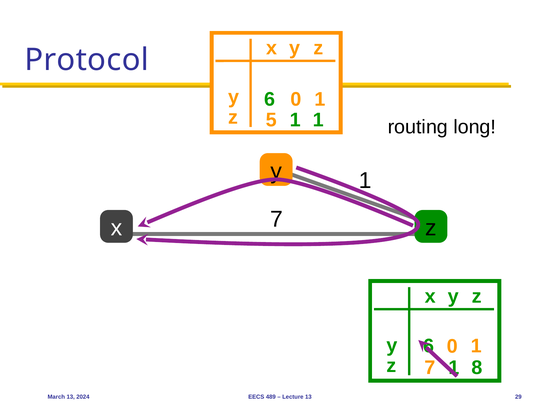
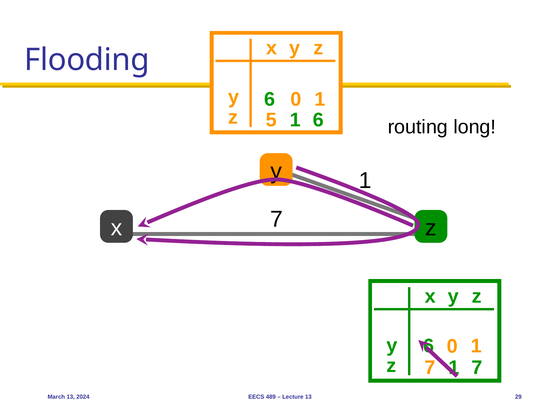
Protocol: Protocol -> Flooding
5 1 1: 1 -> 6
8 at (477, 368): 8 -> 7
